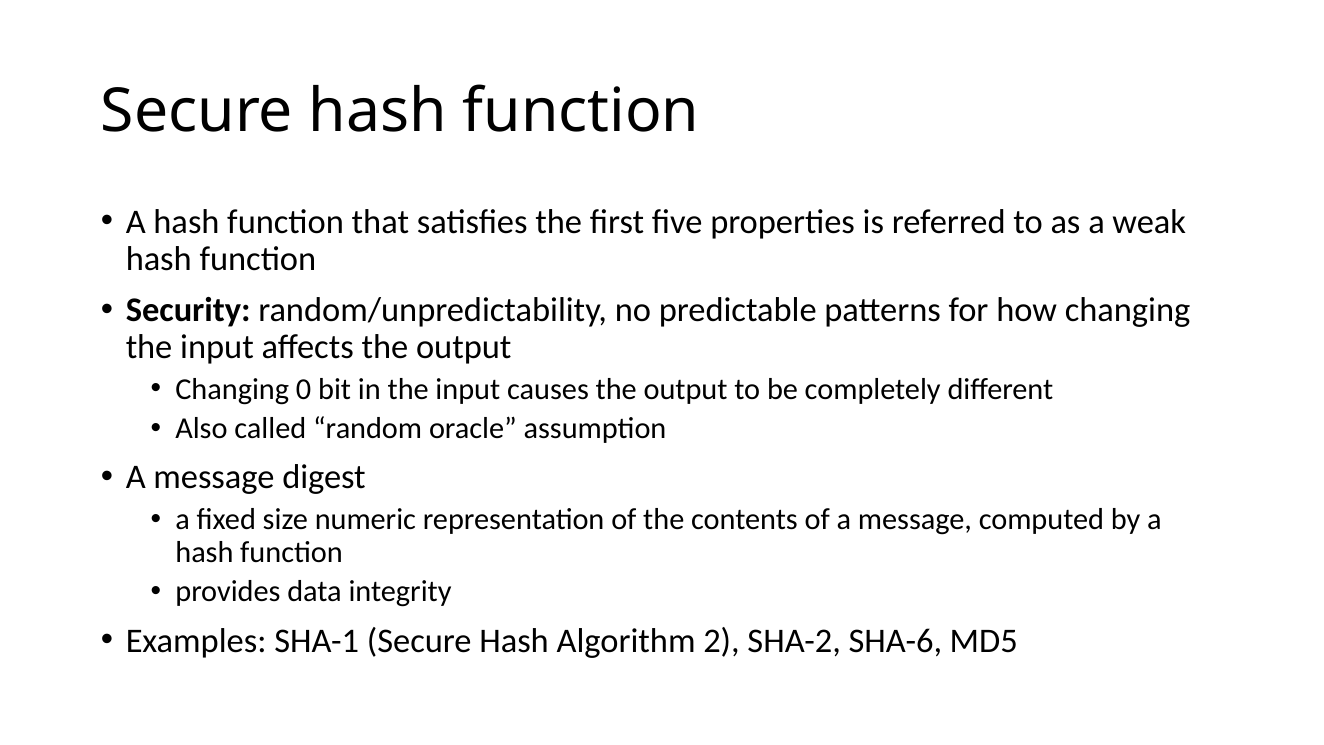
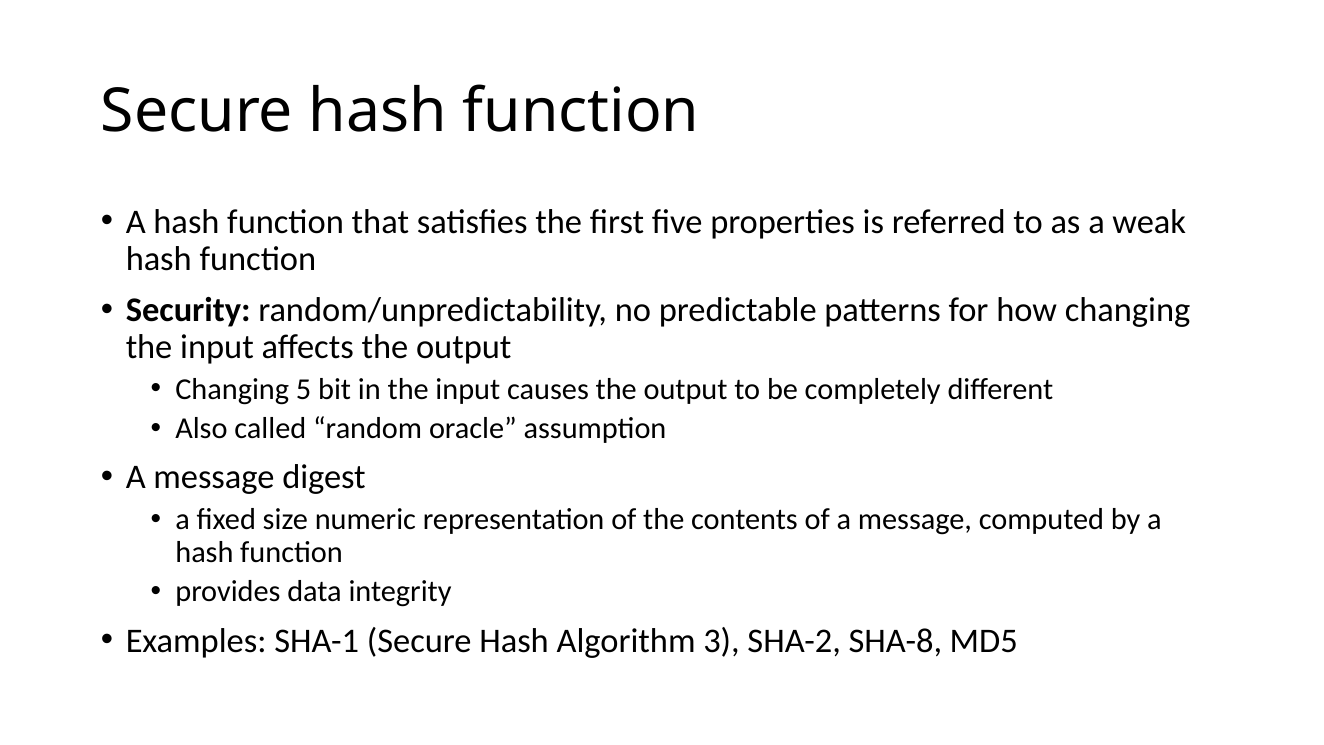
0: 0 -> 5
2: 2 -> 3
SHA-6: SHA-6 -> SHA-8
